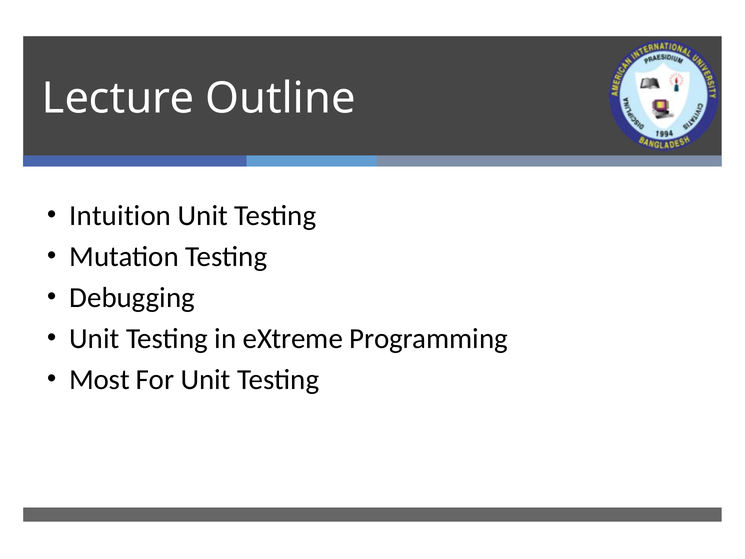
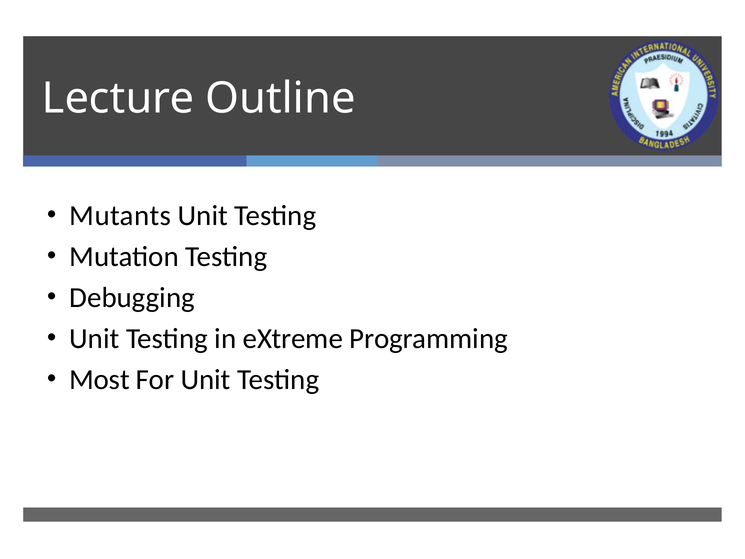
Intuition: Intuition -> Mutants
